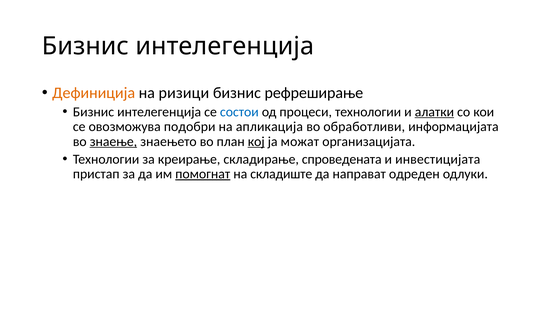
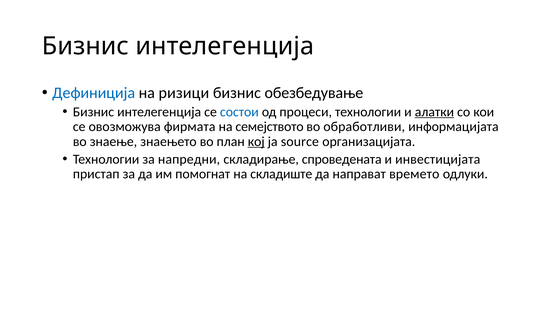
Дефиниција colour: orange -> blue
рефреширање: рефреширање -> обезбедување
подобри: подобри -> фирмата
апликација: апликација -> семејството
знаење underline: present -> none
можат: можат -> source
креирање: креирање -> напредни
помогнат underline: present -> none
одреден: одреден -> времето
